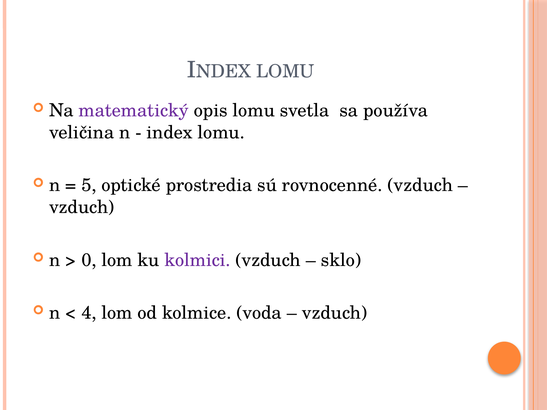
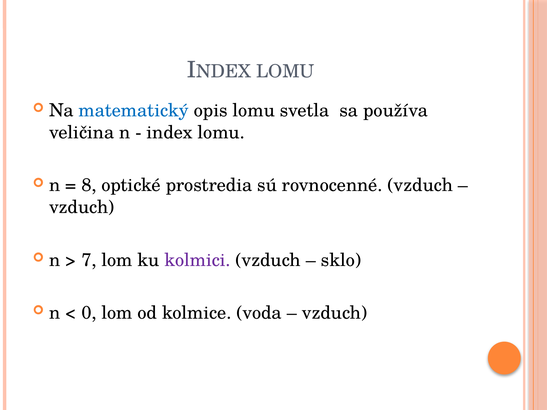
matematický colour: purple -> blue
5: 5 -> 8
0: 0 -> 7
4: 4 -> 0
